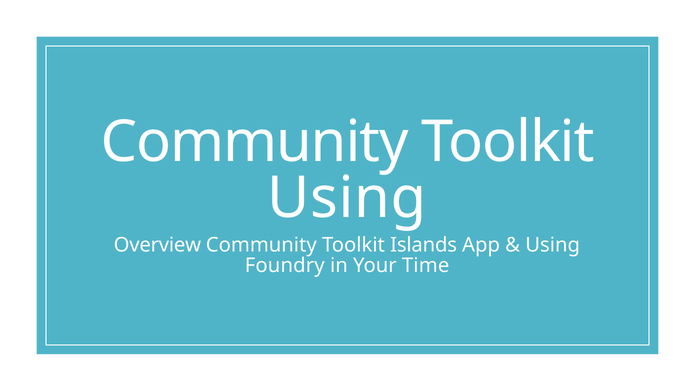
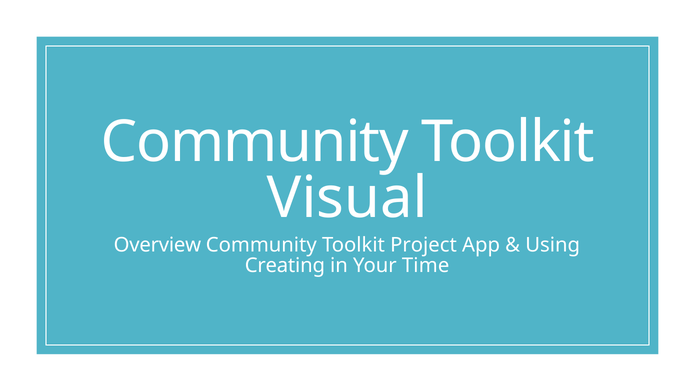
Using at (347, 198): Using -> Visual
Islands: Islands -> Project
Foundry: Foundry -> Creating
